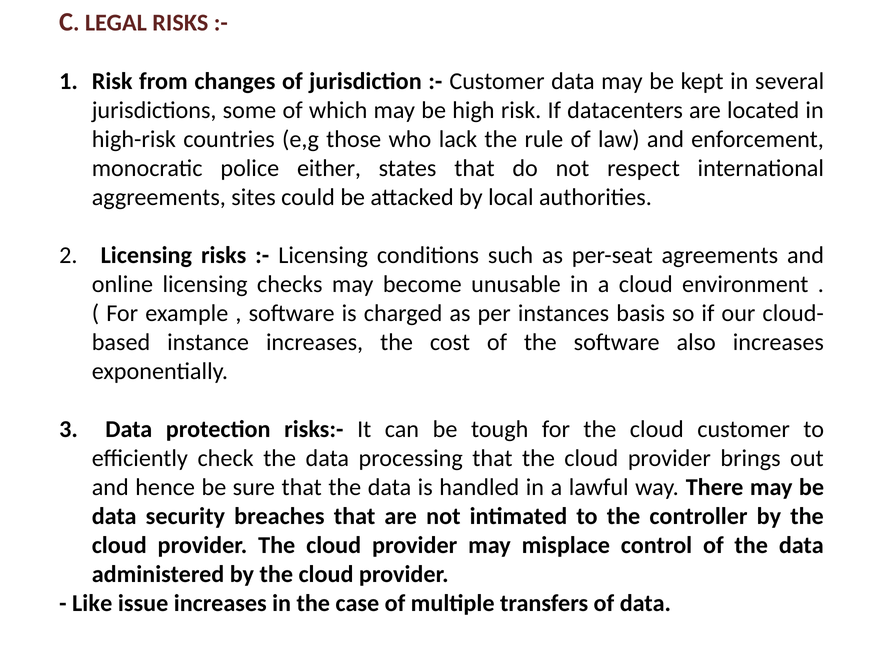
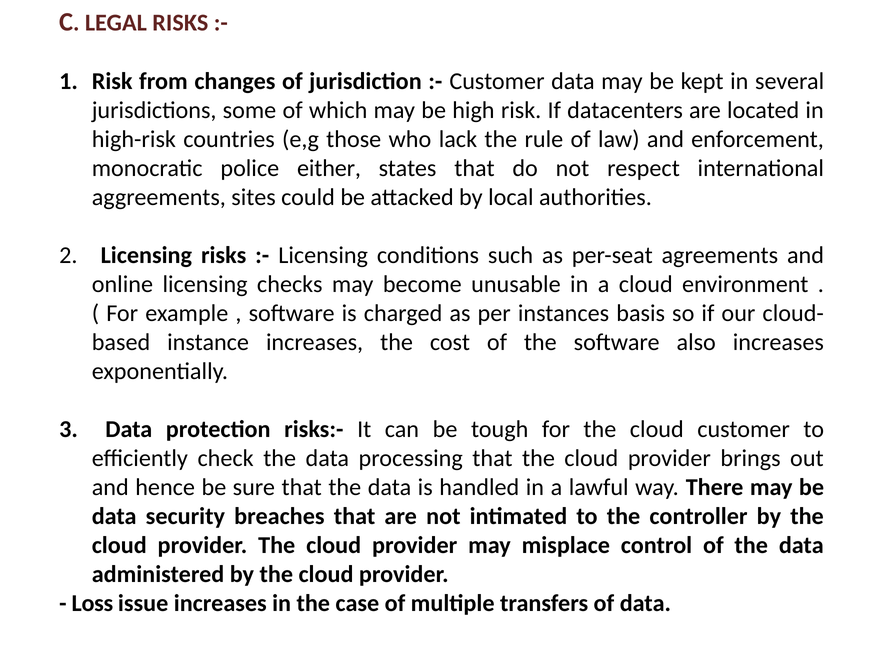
Like: Like -> Loss
